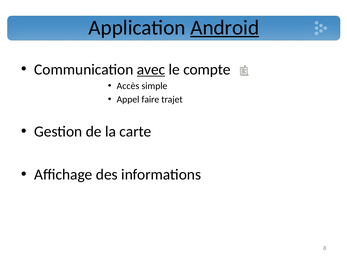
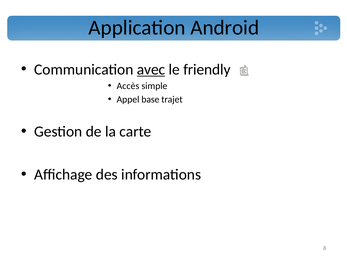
Android underline: present -> none
compte: compte -> friendly
faire: faire -> base
